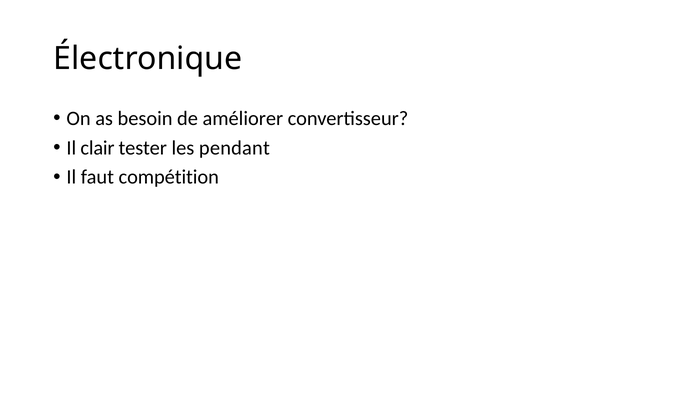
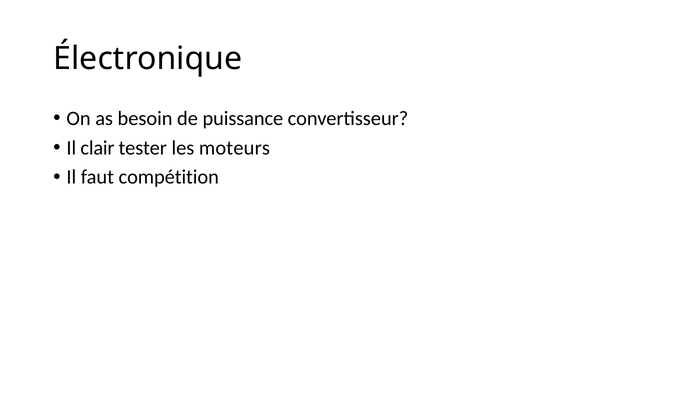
améliorer: améliorer -> puissance
pendant: pendant -> moteurs
